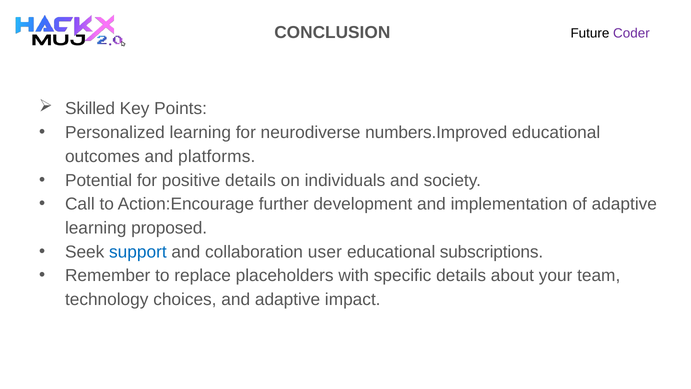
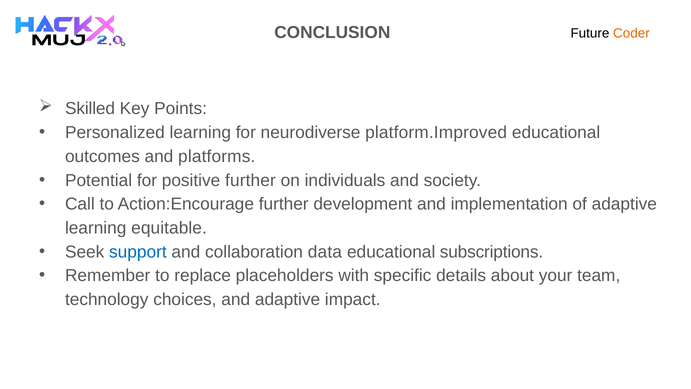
Coder colour: purple -> orange
numbers.Improved: numbers.Improved -> platform.Improved
positive details: details -> further
proposed: proposed -> equitable
user: user -> data
